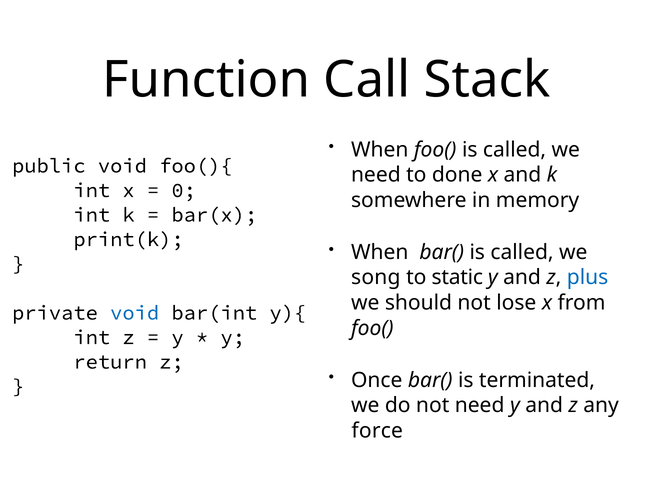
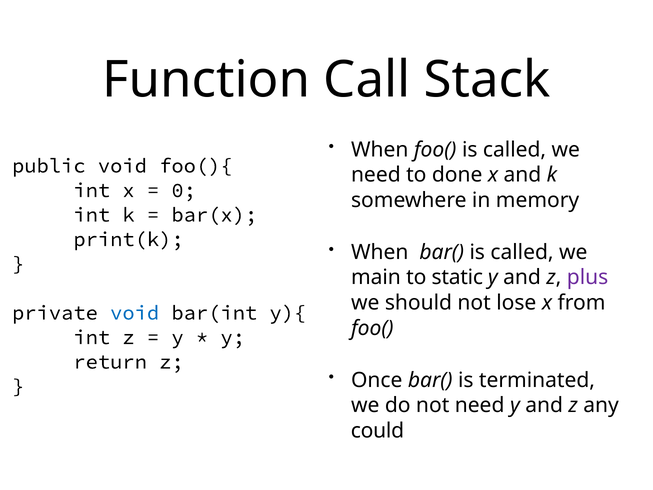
song: song -> main
plus colour: blue -> purple
force: force -> could
